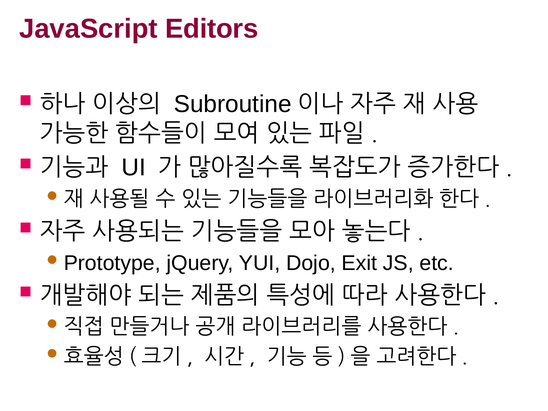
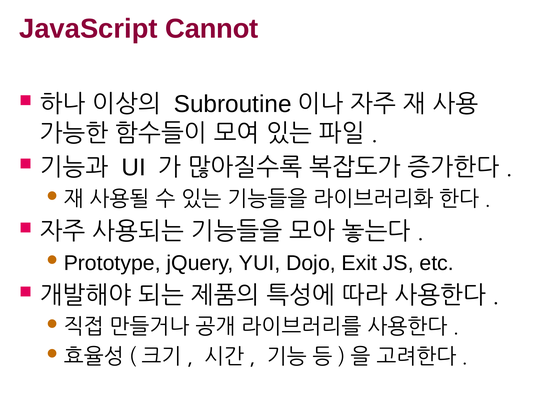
Editors: Editors -> Cannot
